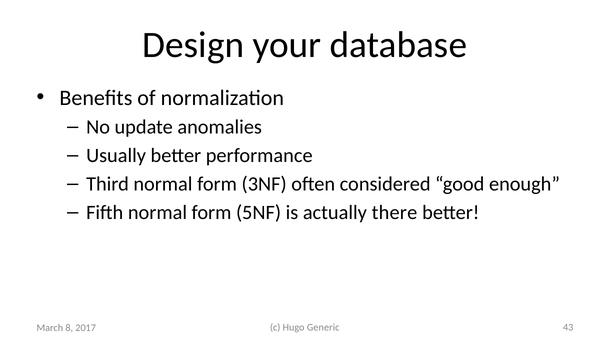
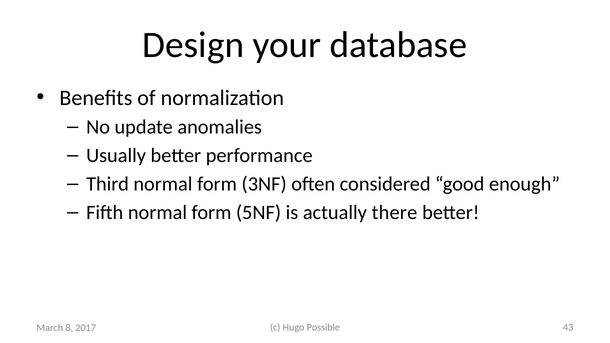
Generic: Generic -> Possible
